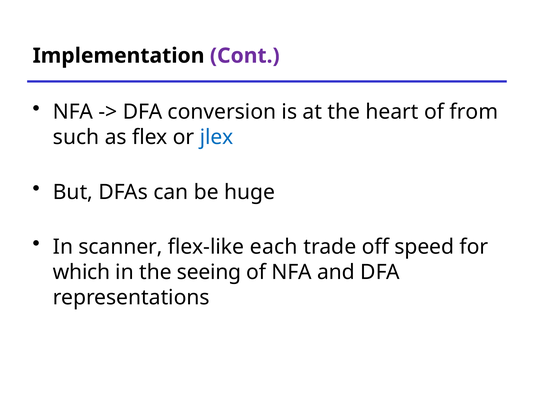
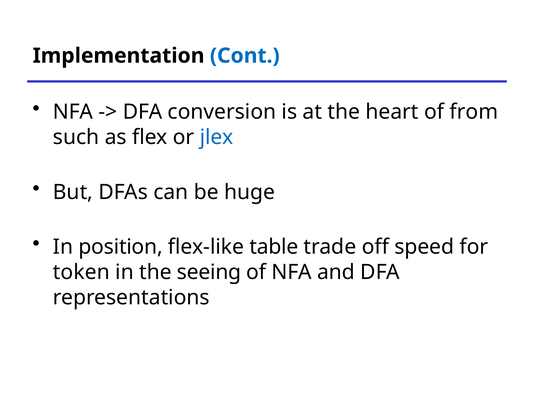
Cont colour: purple -> blue
scanner: scanner -> position
each: each -> table
which: which -> token
